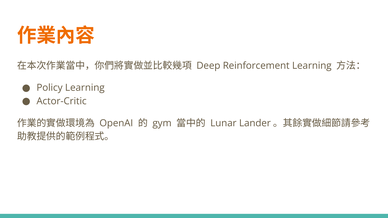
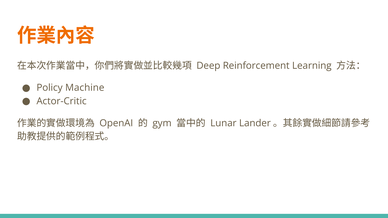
Policy Learning: Learning -> Machine
